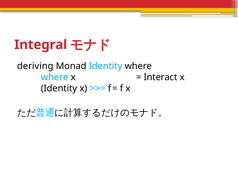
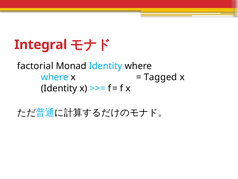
deriving: deriving -> factorial
Interact: Interact -> Tagged
